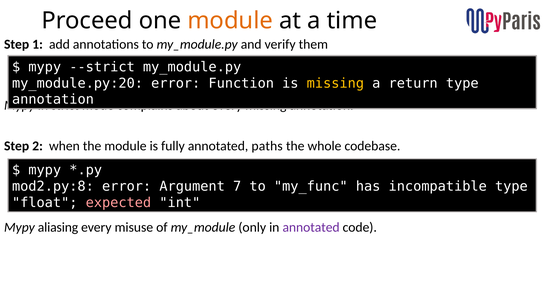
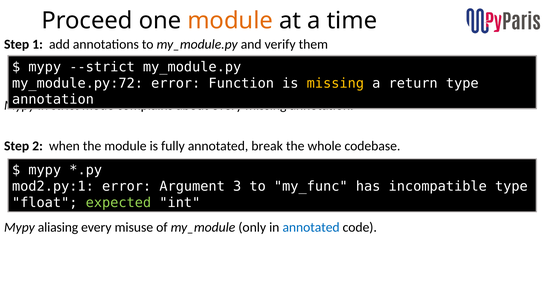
my_module.py:20: my_module.py:20 -> my_module.py:72
paths: paths -> break
mod2.py:8: mod2.py:8 -> mod2.py:1
7: 7 -> 3
expected colour: pink -> light green
annotated at (311, 228) colour: purple -> blue
